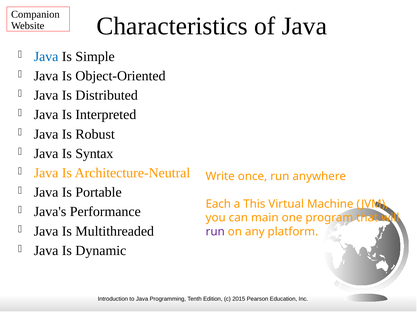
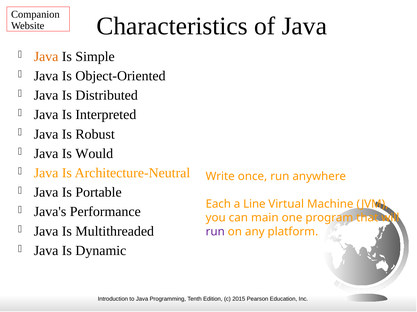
Java at (46, 57) colour: blue -> orange
Syntax: Syntax -> Would
This: This -> Line
